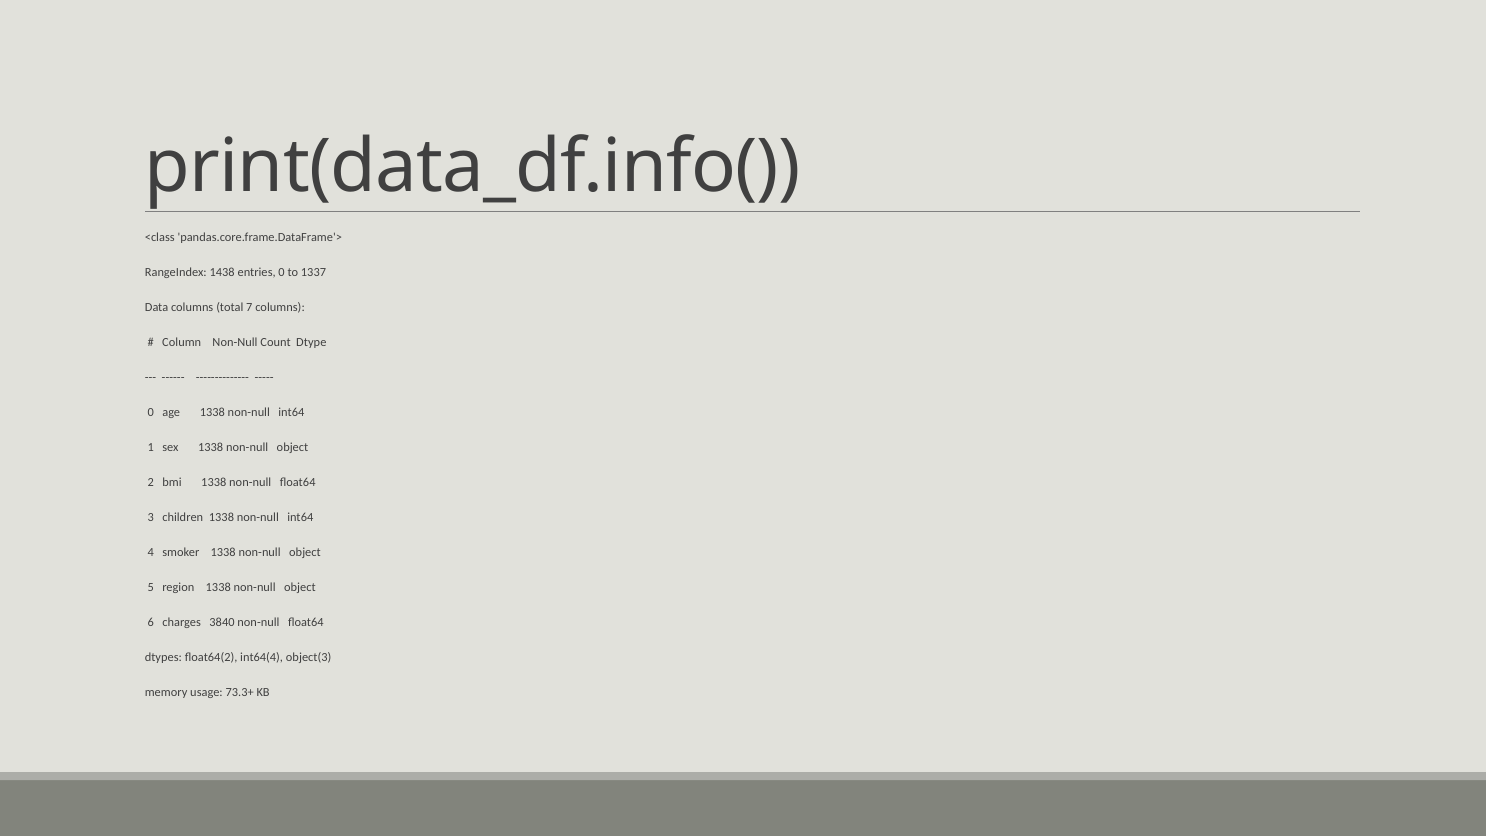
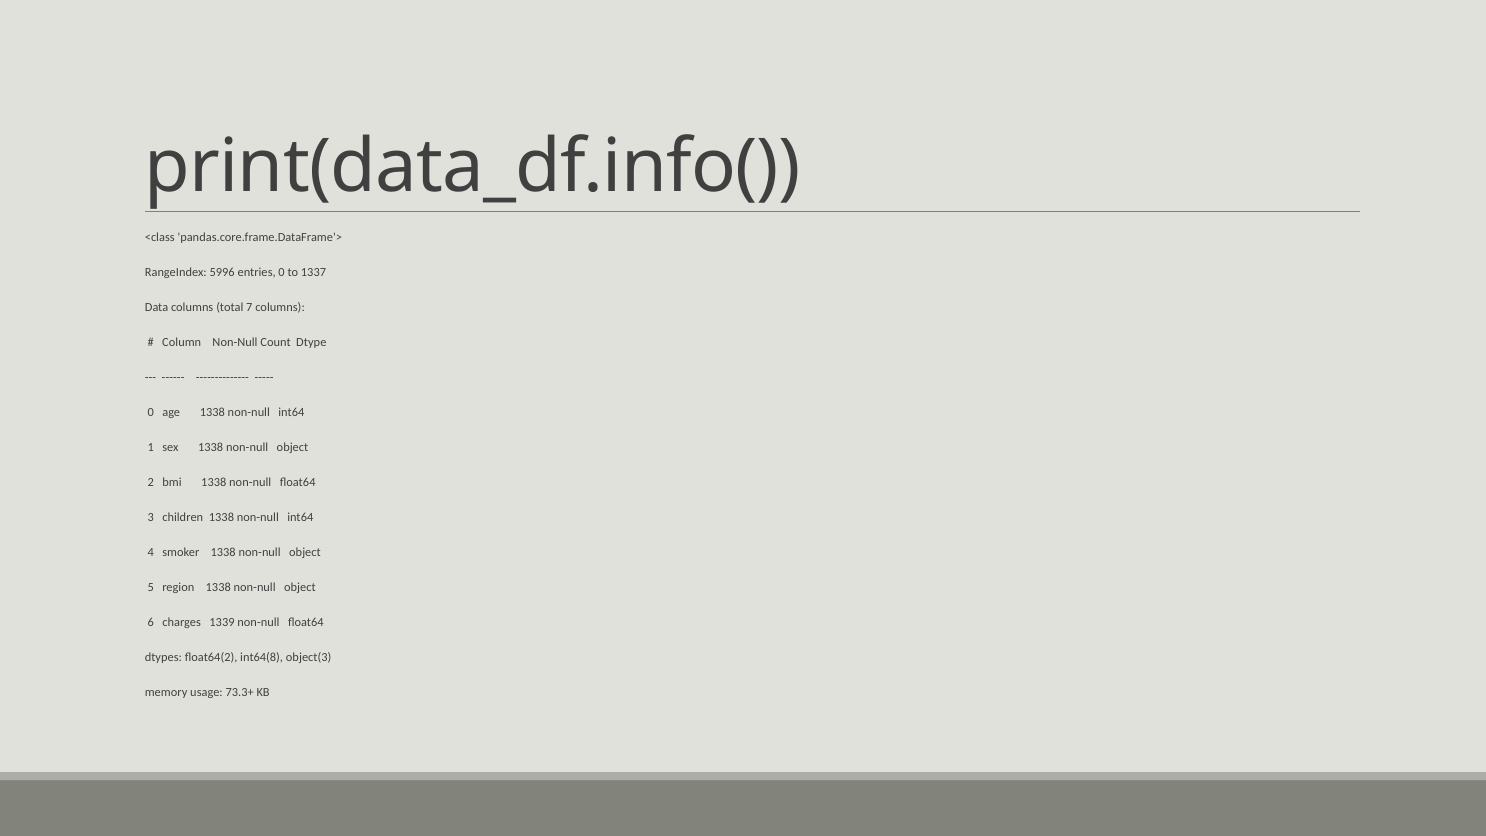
1438: 1438 -> 5996
3840: 3840 -> 1339
int64(4: int64(4 -> int64(8
